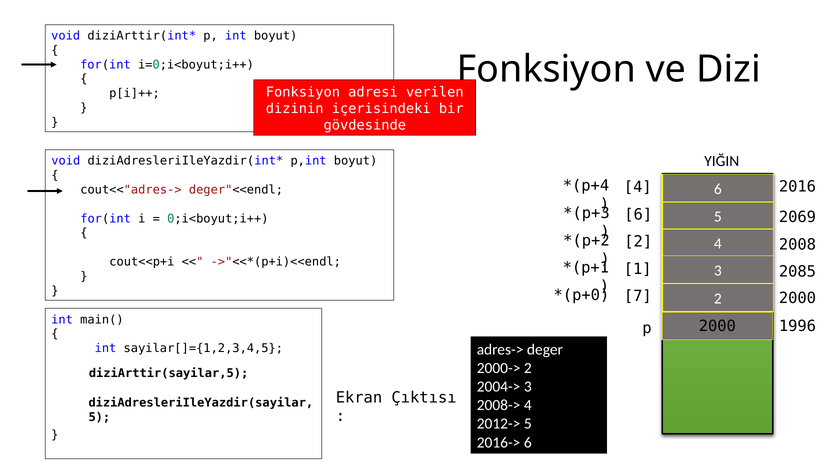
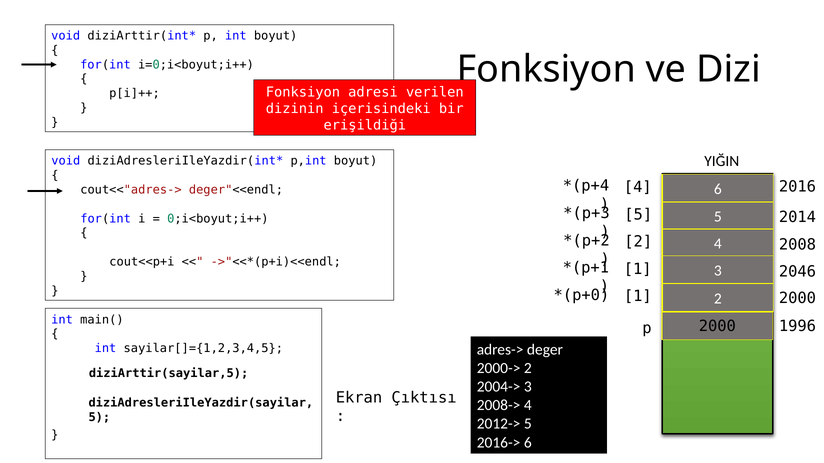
gövdesinde: gövdesinde -> erişildiği
6 at (638, 215): 6 -> 5
2069: 2069 -> 2014
2085: 2085 -> 2046
7 at (638, 297): 7 -> 1
